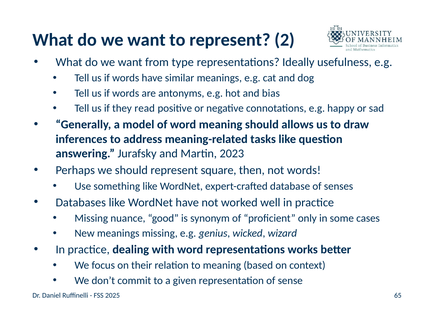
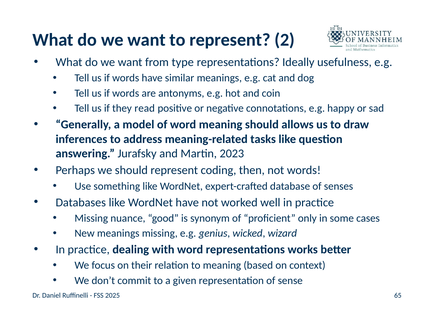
bias: bias -> coin
square: square -> coding
